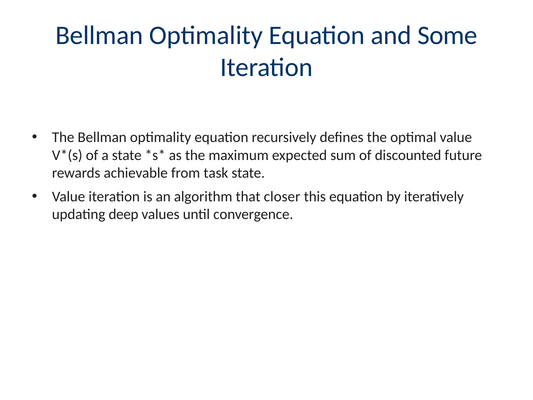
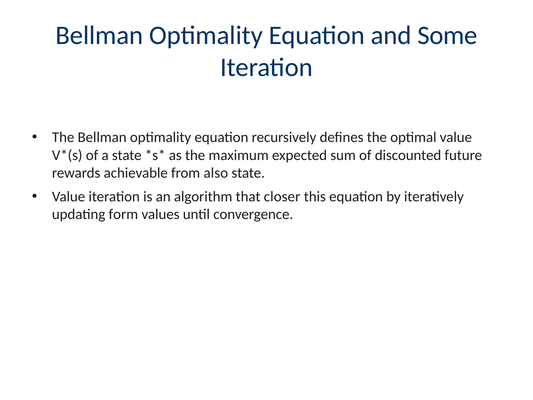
task: task -> also
deep: deep -> form
